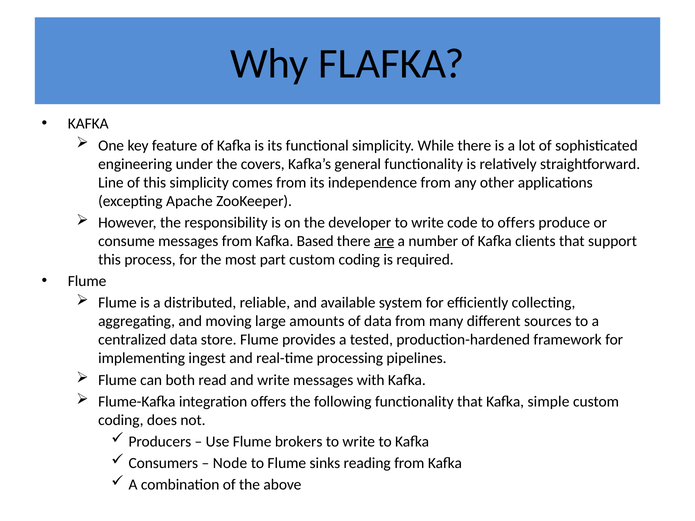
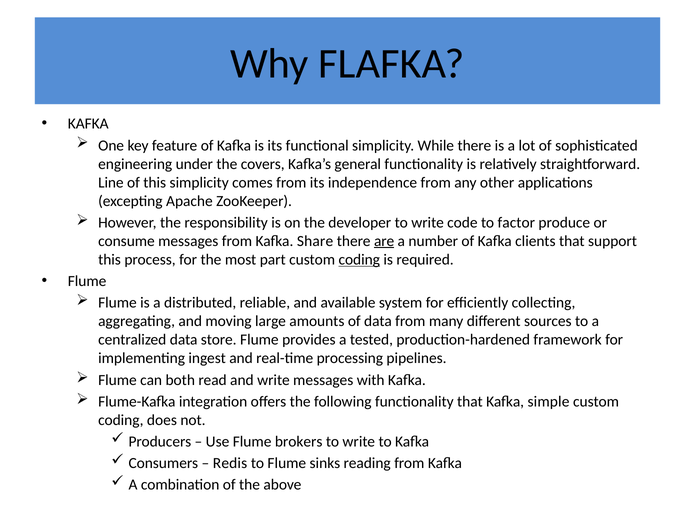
to offers: offers -> factor
Based: Based -> Share
coding at (359, 260) underline: none -> present
Node: Node -> Redis
